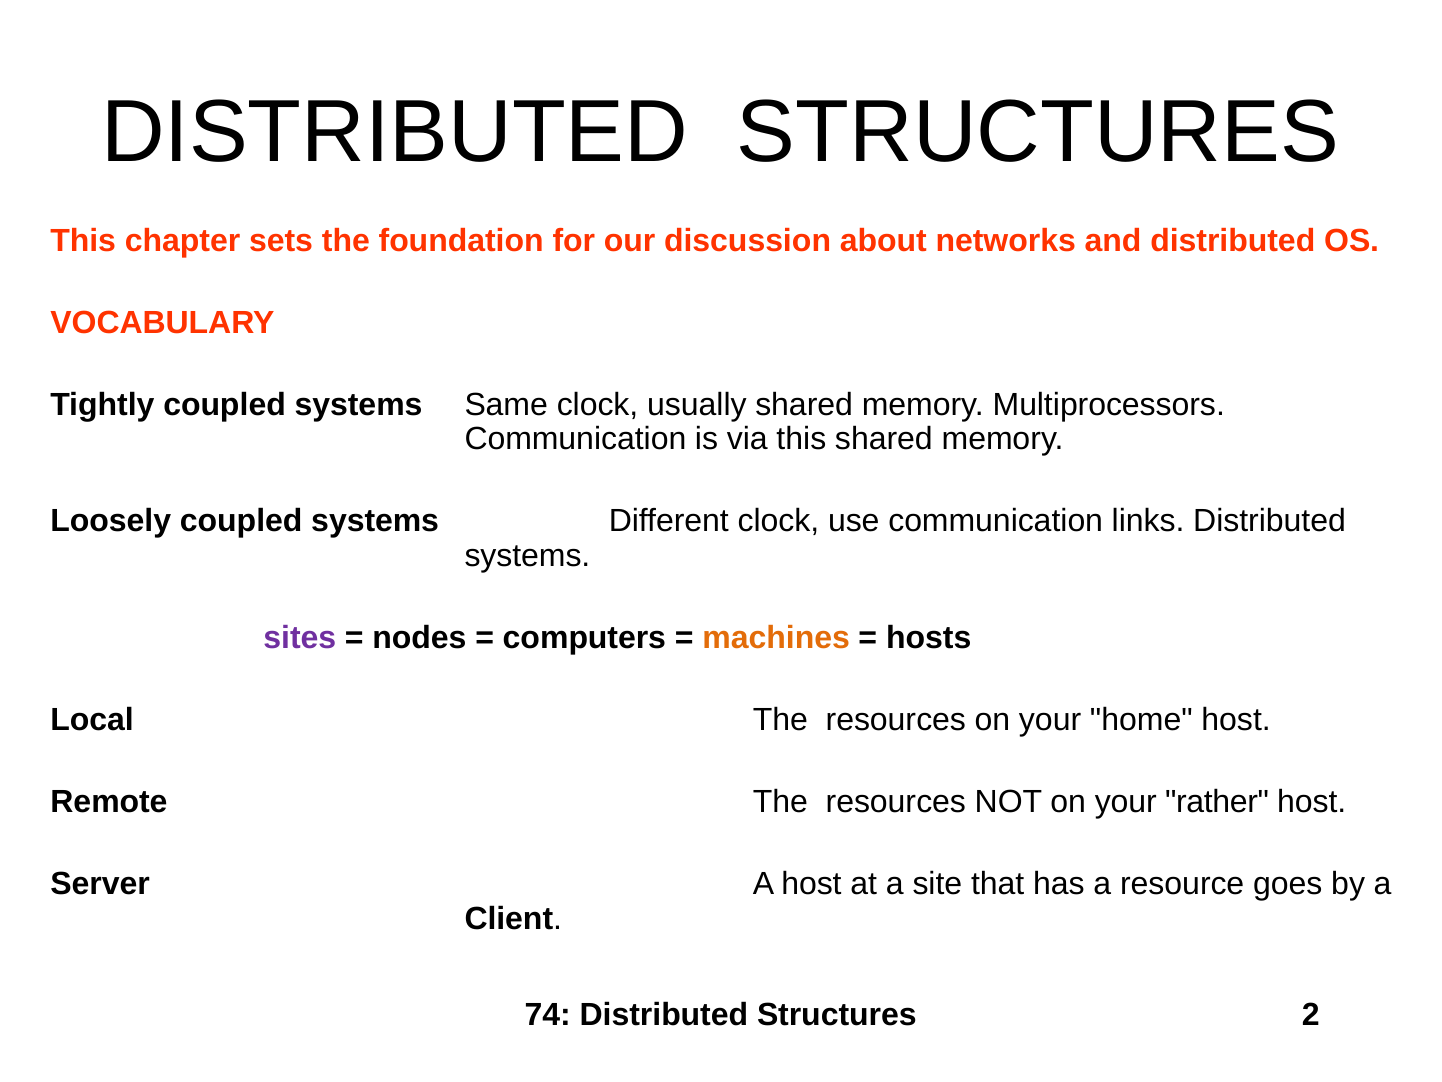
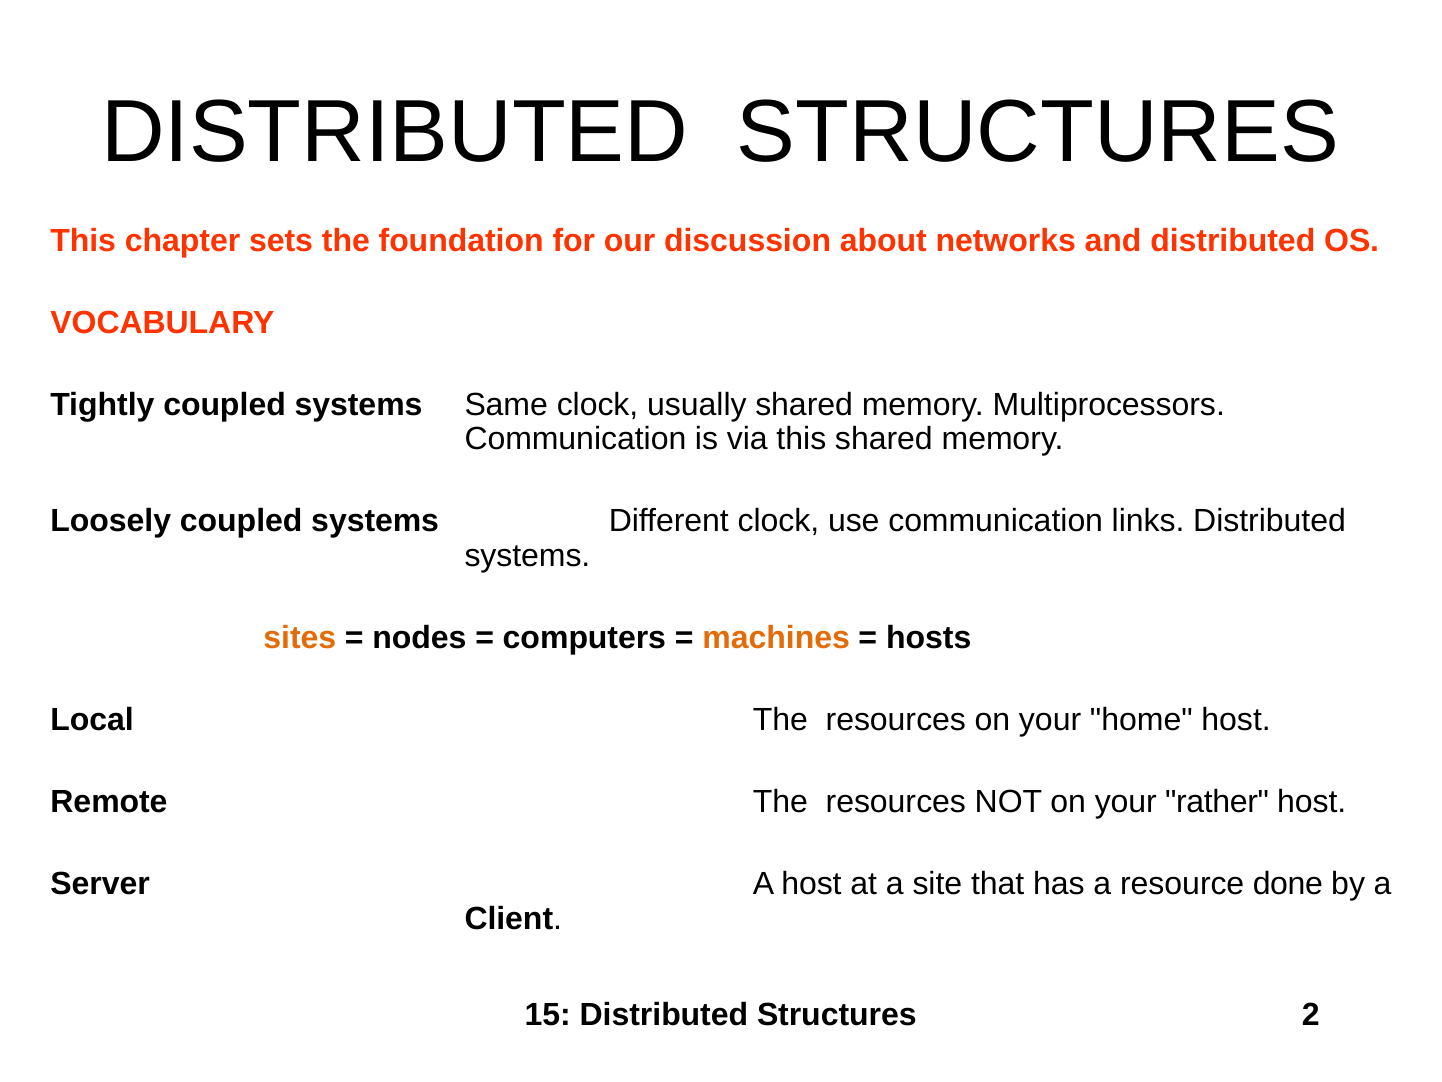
sites colour: purple -> orange
goes: goes -> done
74: 74 -> 15
